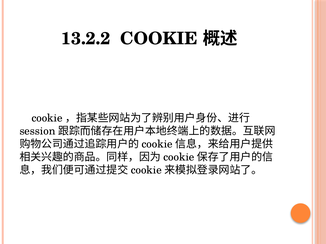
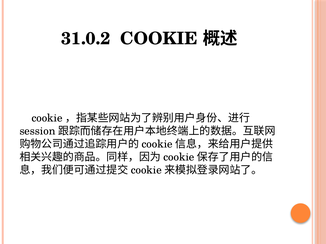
13.2.2: 13.2.2 -> 31.0.2
